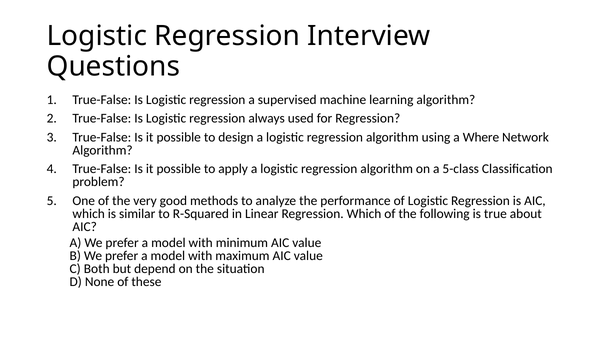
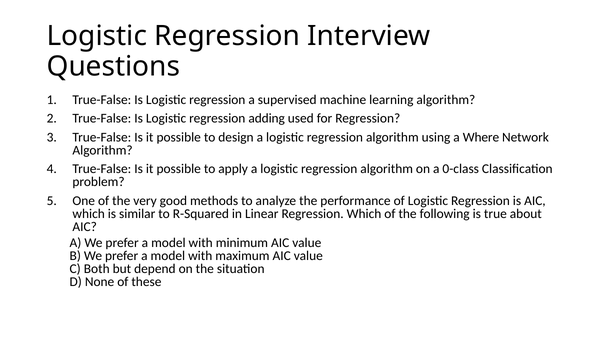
always: always -> adding
5-class: 5-class -> 0-class
